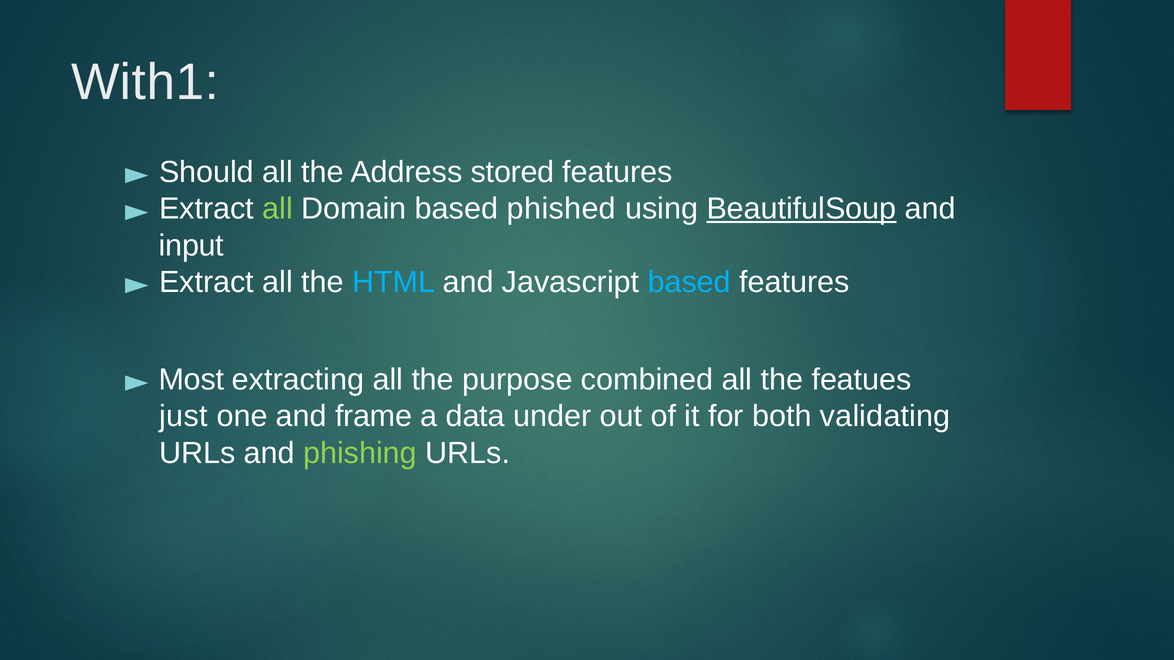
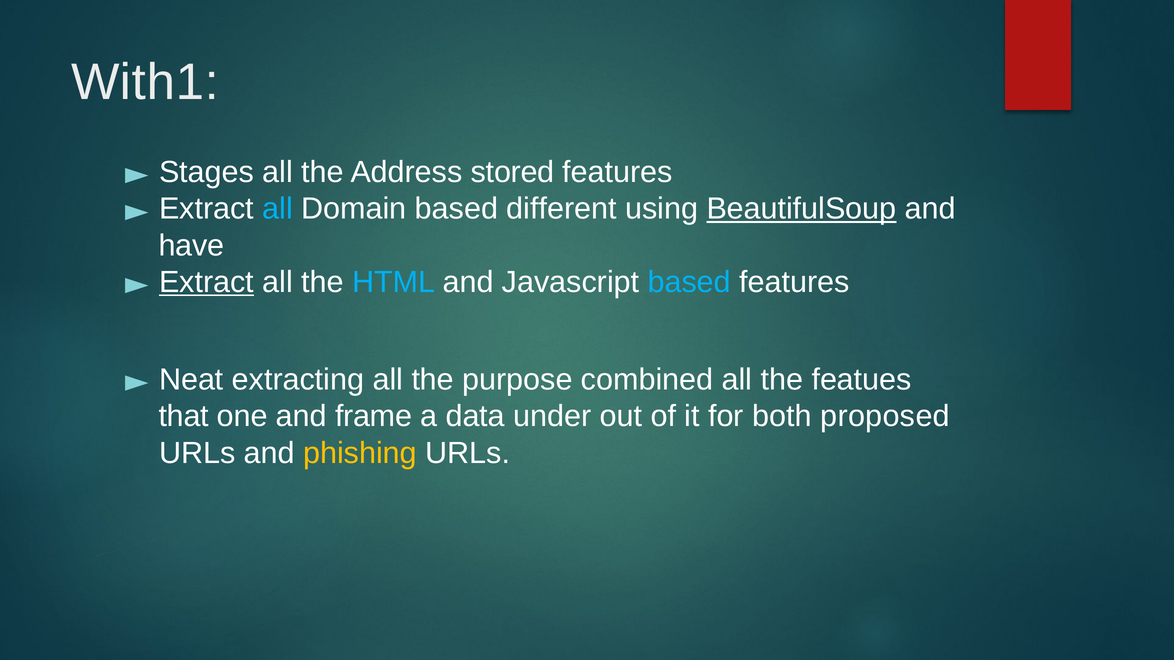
Should: Should -> Stages
all at (278, 209) colour: light green -> light blue
phished: phished -> different
input: input -> have
Extract at (207, 282) underline: none -> present
Most: Most -> Neat
just: just -> that
validating: validating -> proposed
phishing colour: light green -> yellow
